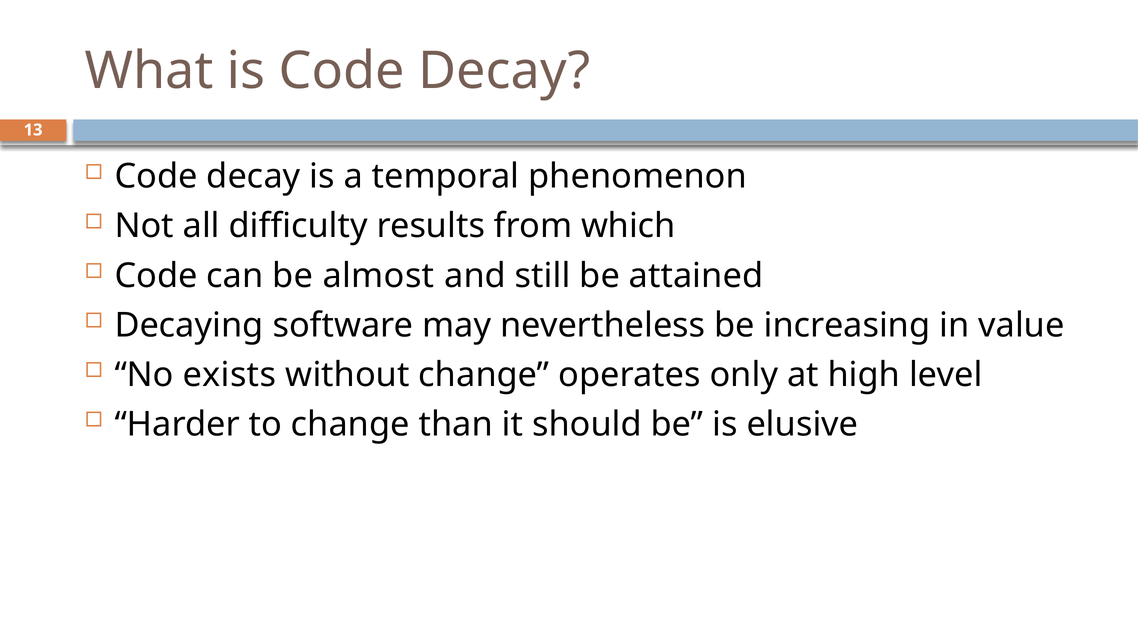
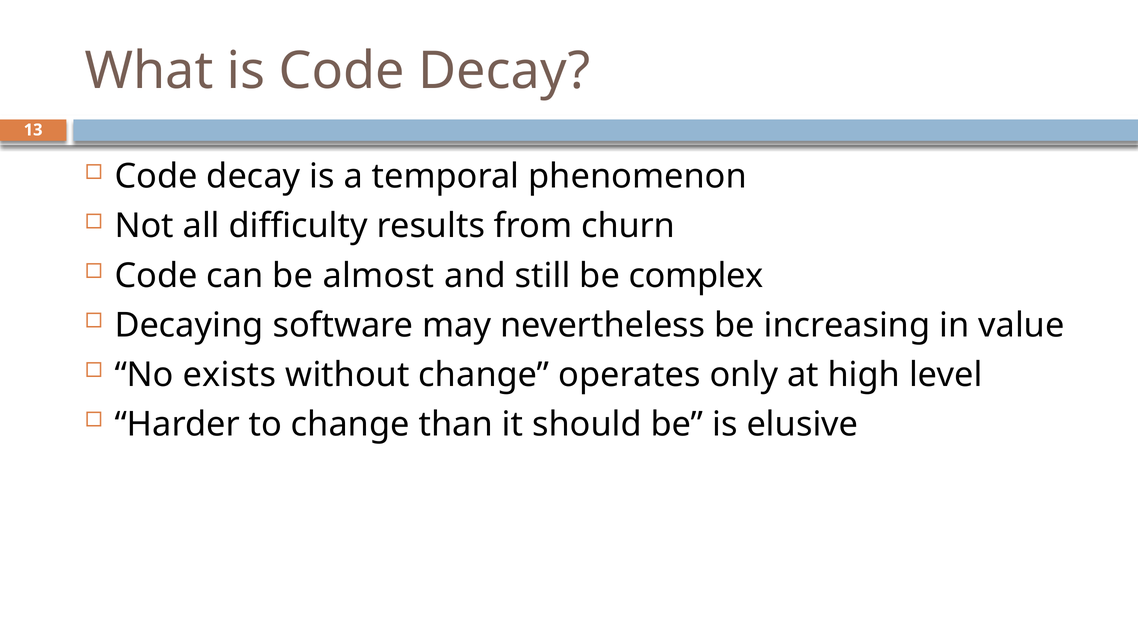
which: which -> churn
attained: attained -> complex
